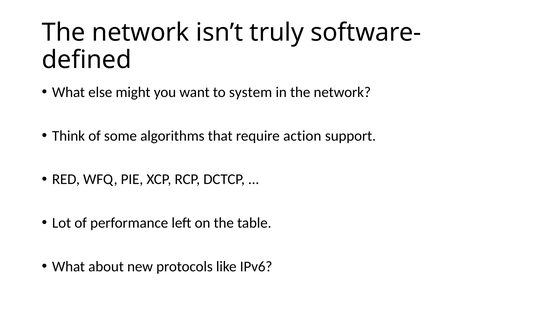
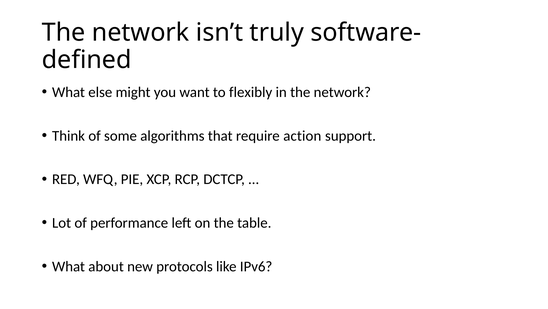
system: system -> flexibly
